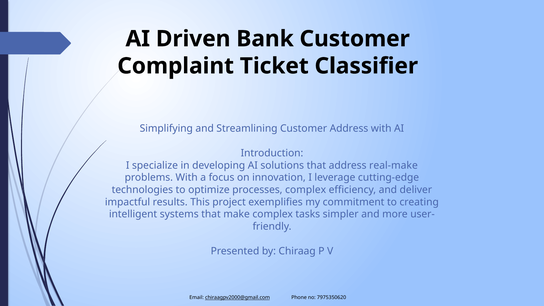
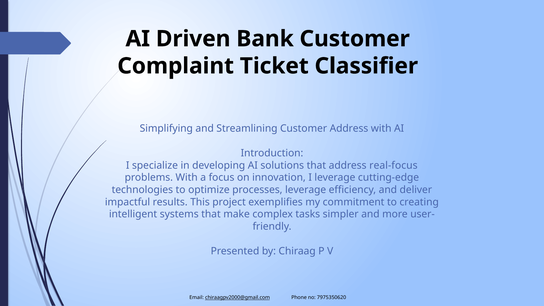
real-make: real-make -> real-focus
processes complex: complex -> leverage
